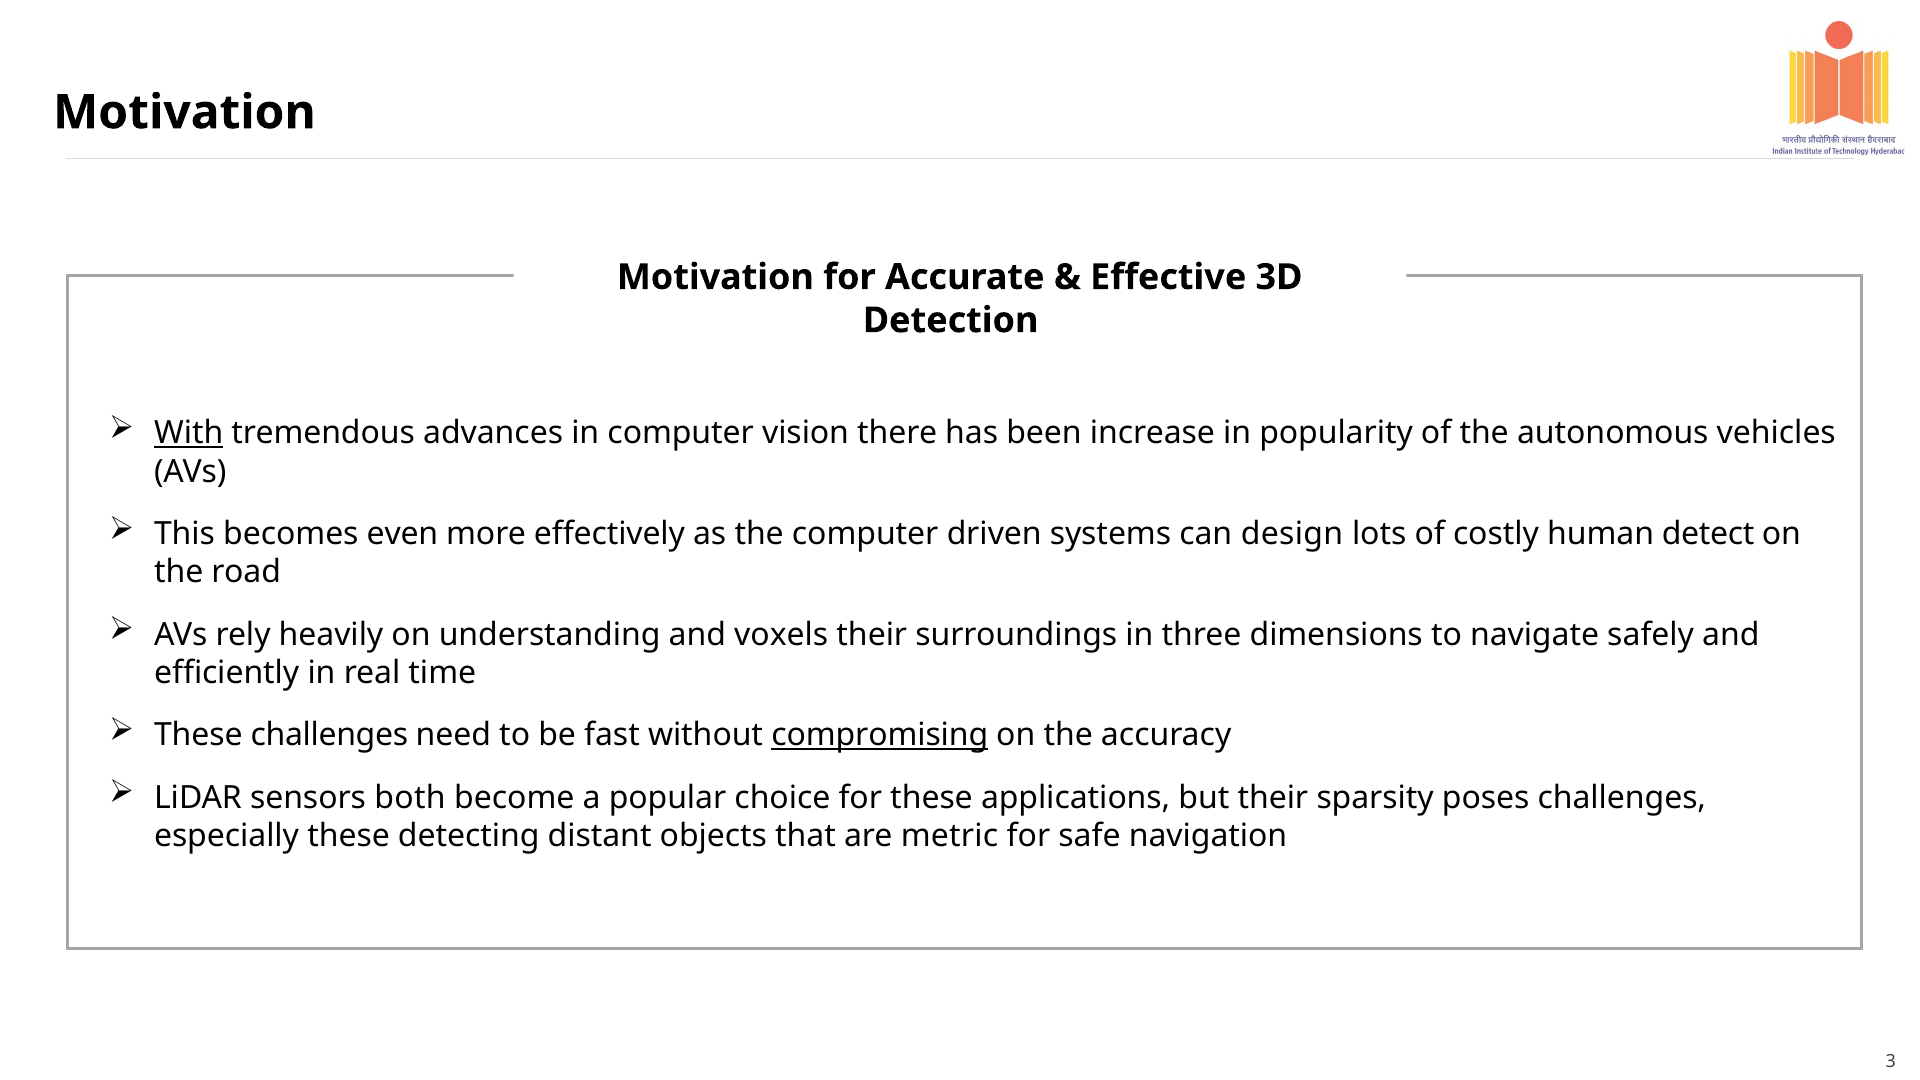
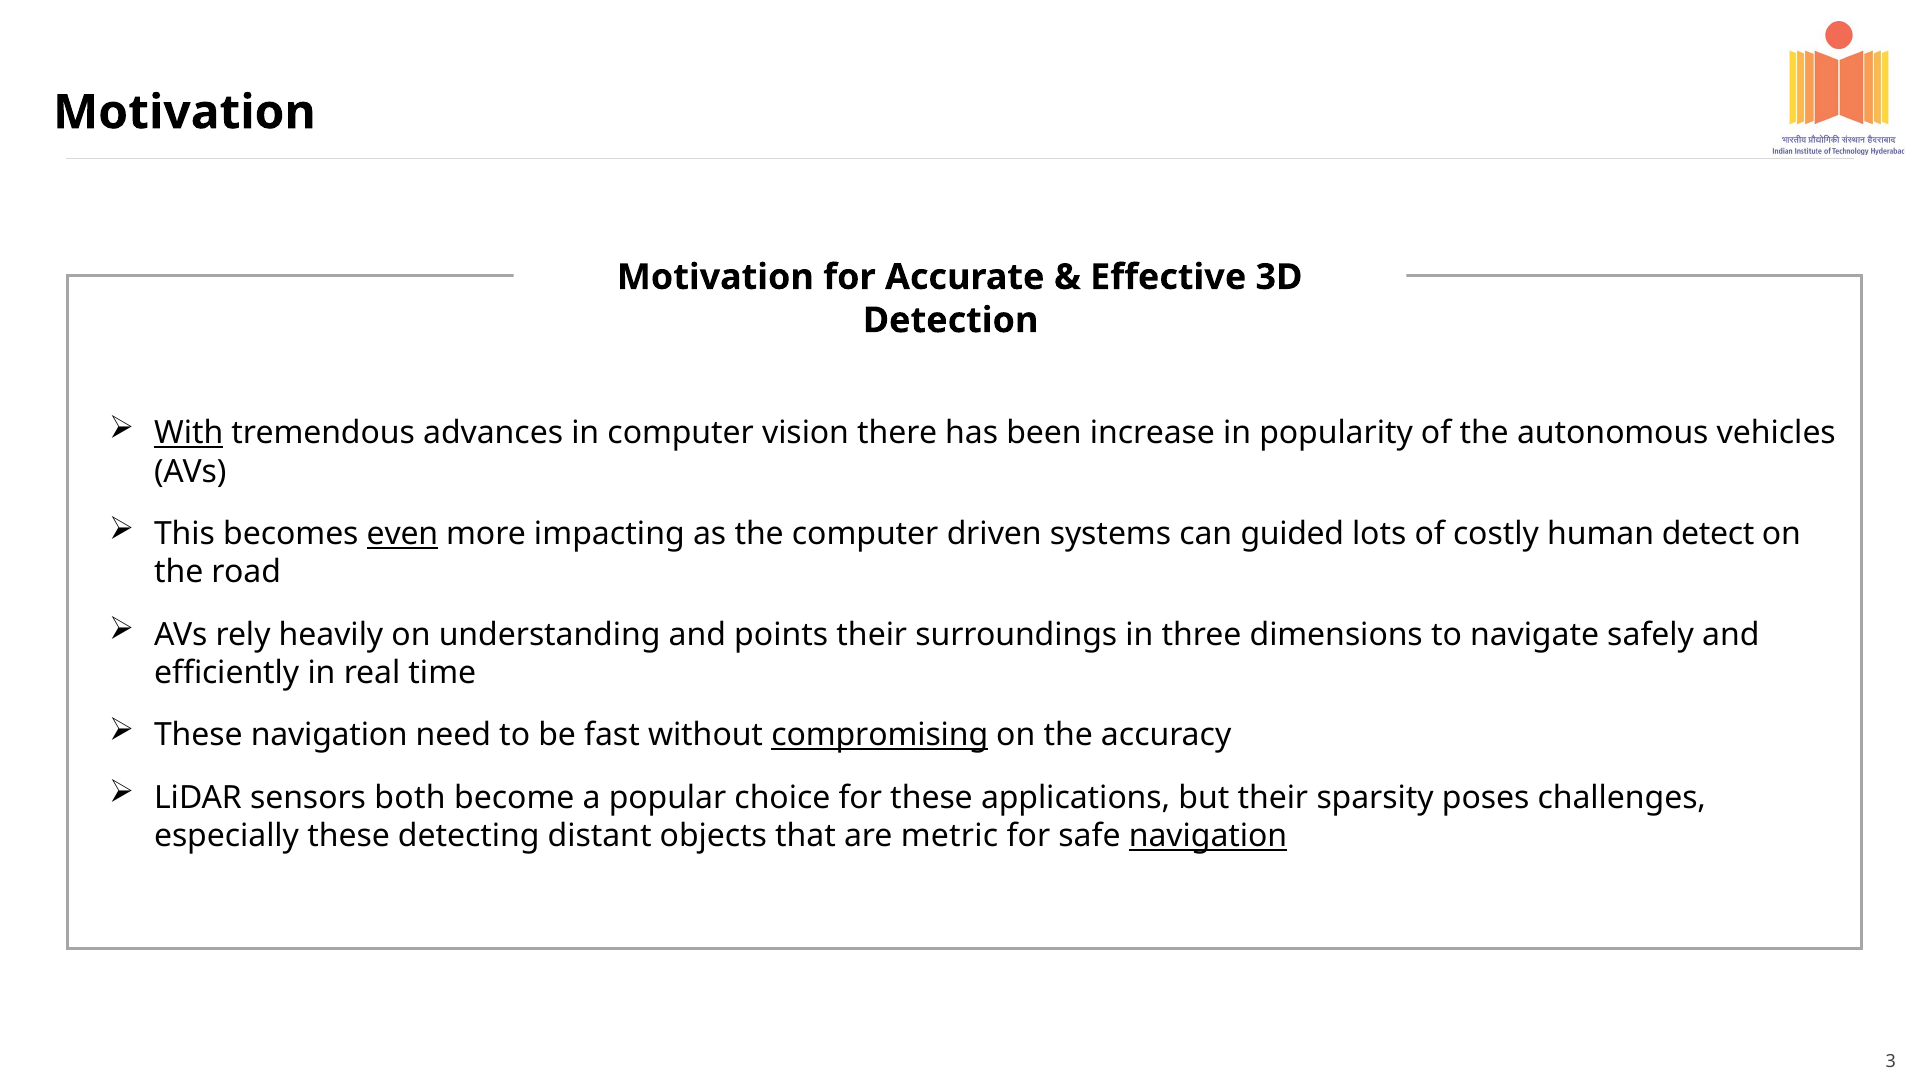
even underline: none -> present
effectively: effectively -> impacting
design: design -> guided
voxels: voxels -> points
These challenges: challenges -> navigation
navigation at (1208, 836) underline: none -> present
